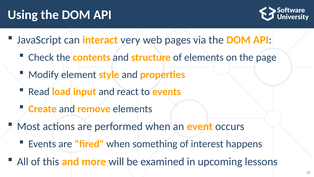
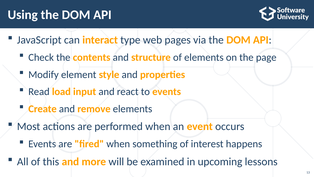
very: very -> type
